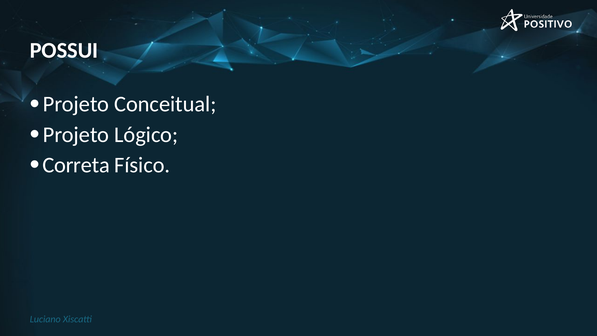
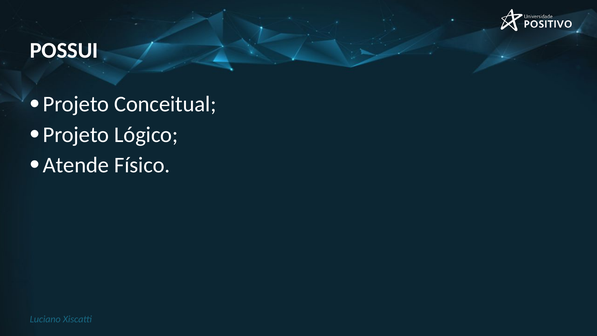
Correta: Correta -> Atende
